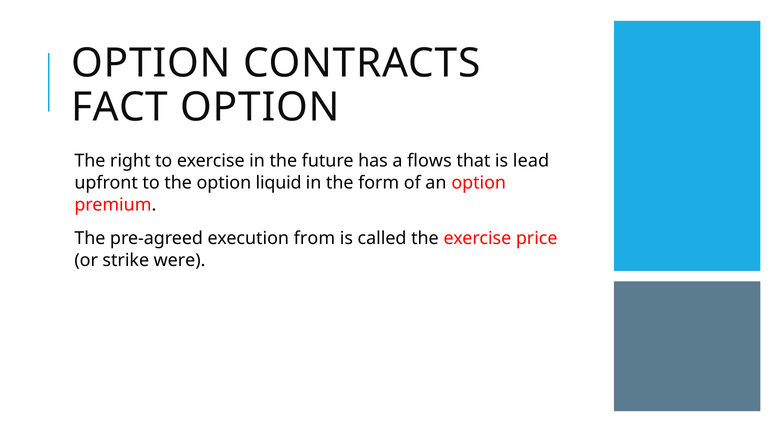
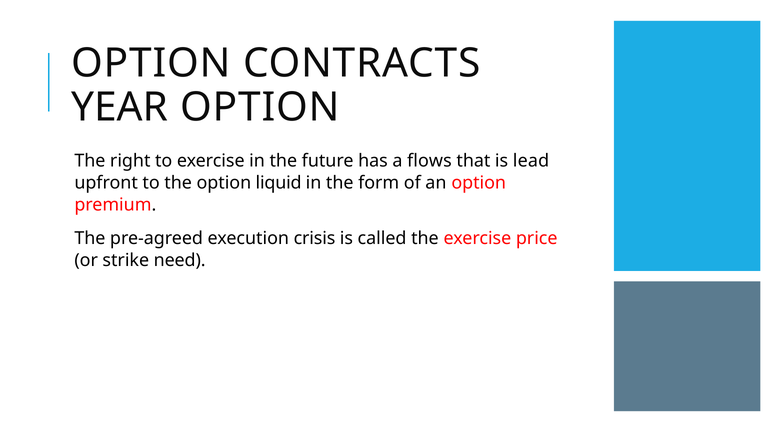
FACT: FACT -> YEAR
from: from -> crisis
were: were -> need
